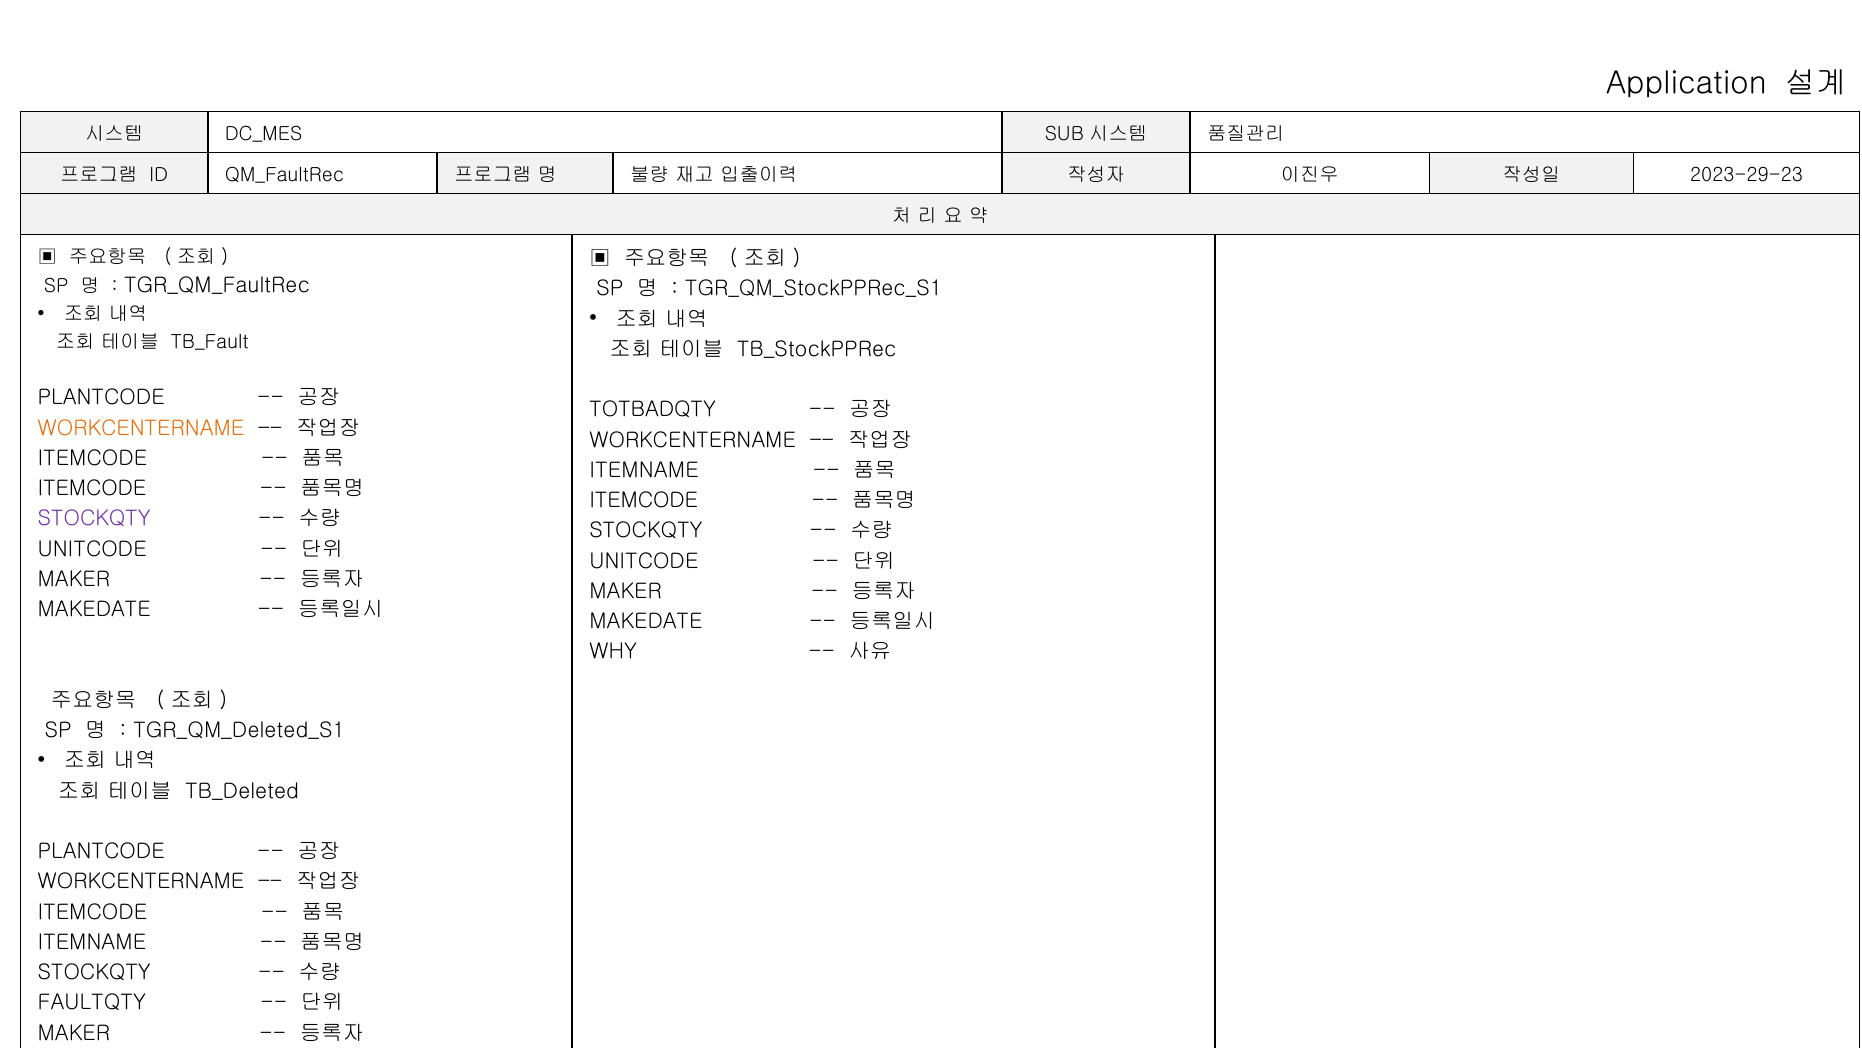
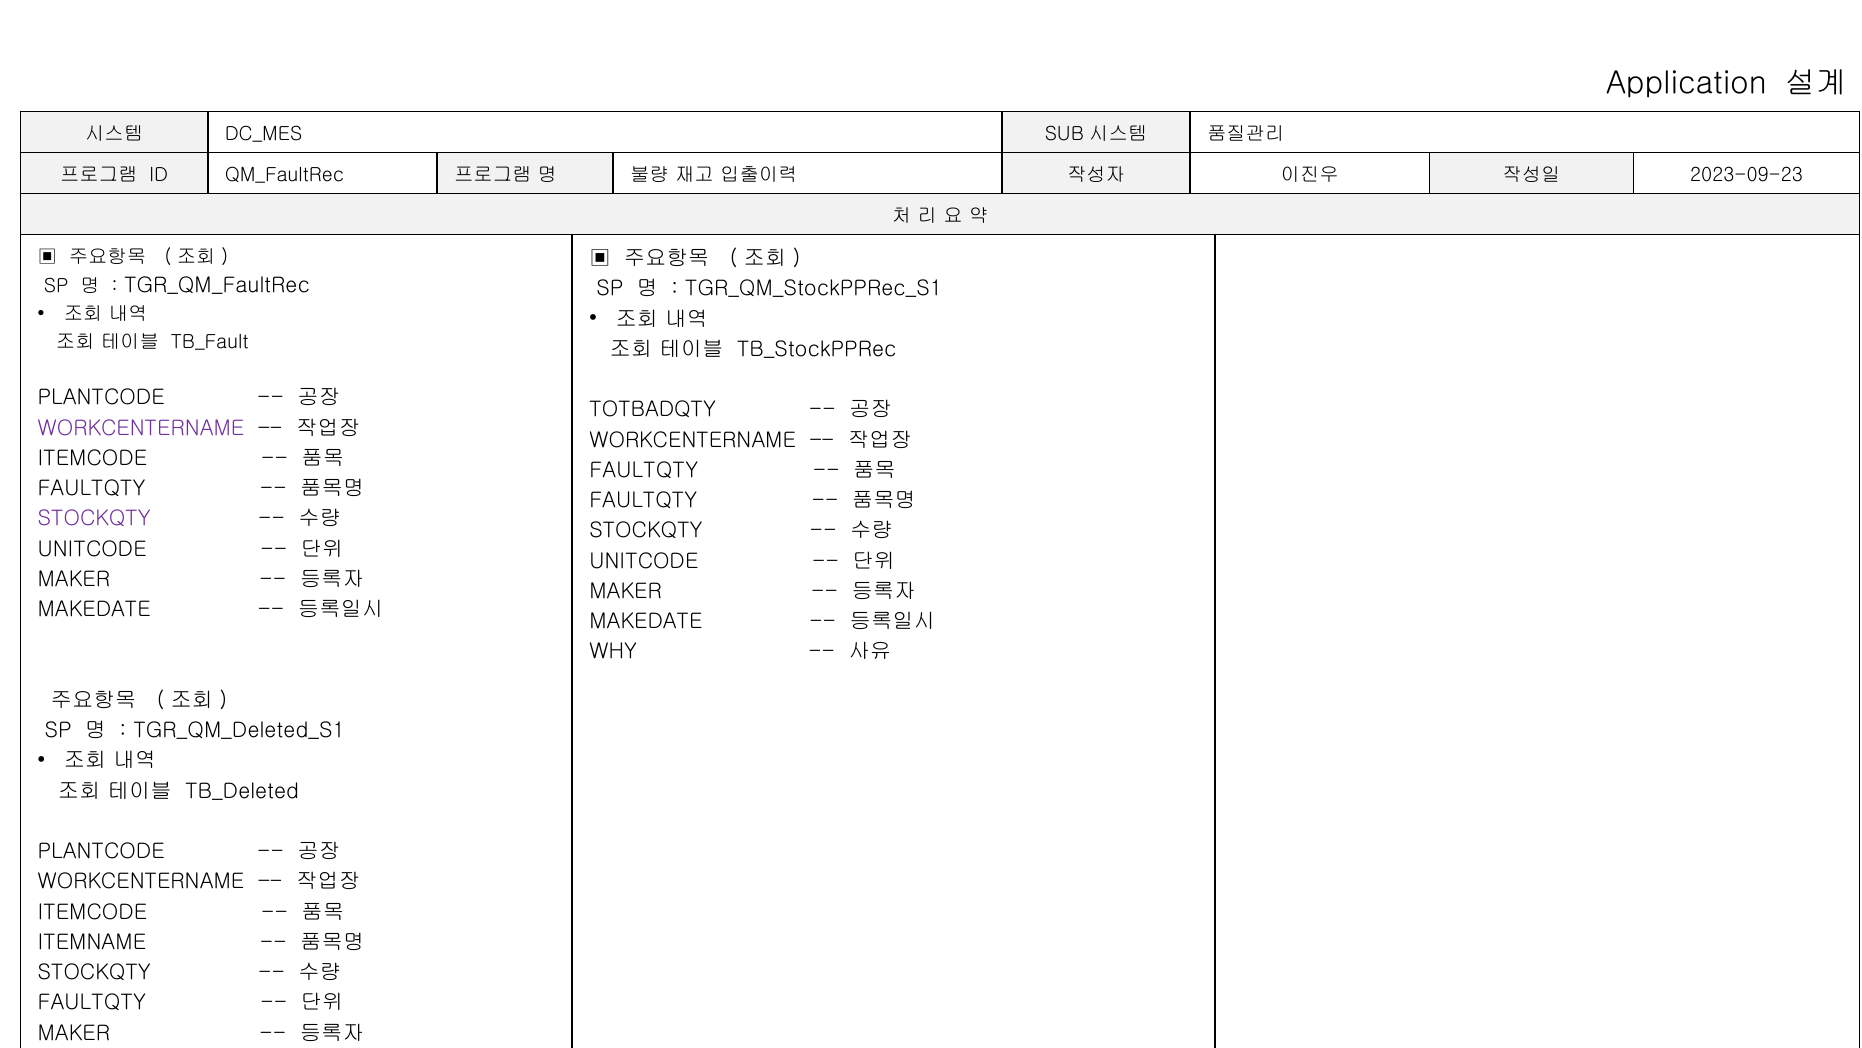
2023-29-23: 2023-29-23 -> 2023-09-23
WORKCENTERNAME at (141, 428) colour: orange -> purple
ITEMNAME at (644, 470): ITEMNAME -> FAULTQTY
ITEMCODE at (92, 488): ITEMCODE -> FAULTQTY
ITEMCODE at (644, 500): ITEMCODE -> FAULTQTY
